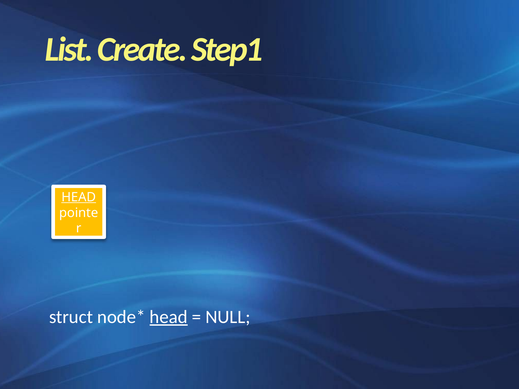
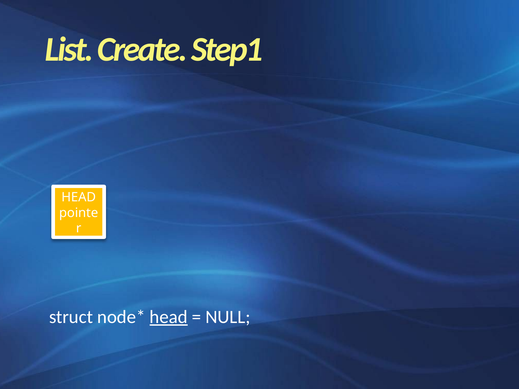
HEAD at (79, 197) underline: present -> none
